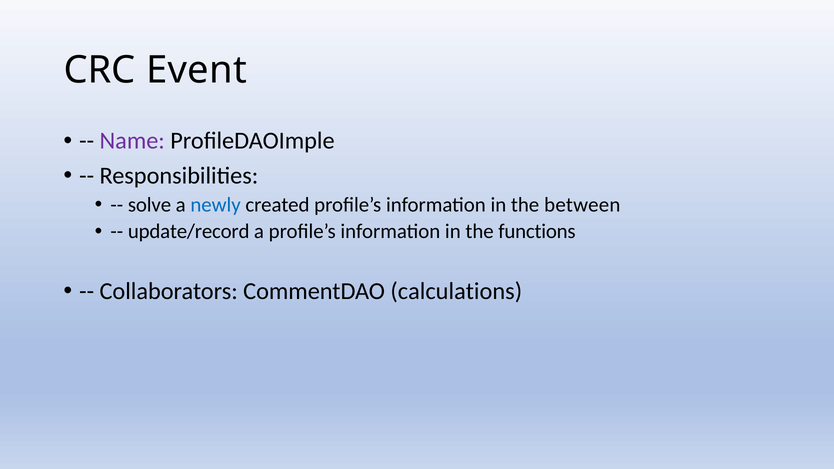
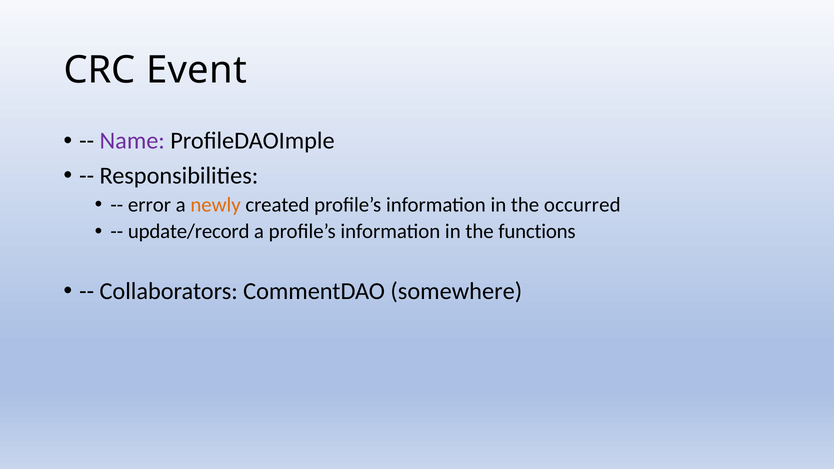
solve: solve -> error
newly colour: blue -> orange
between: between -> occurred
calculations: calculations -> somewhere
